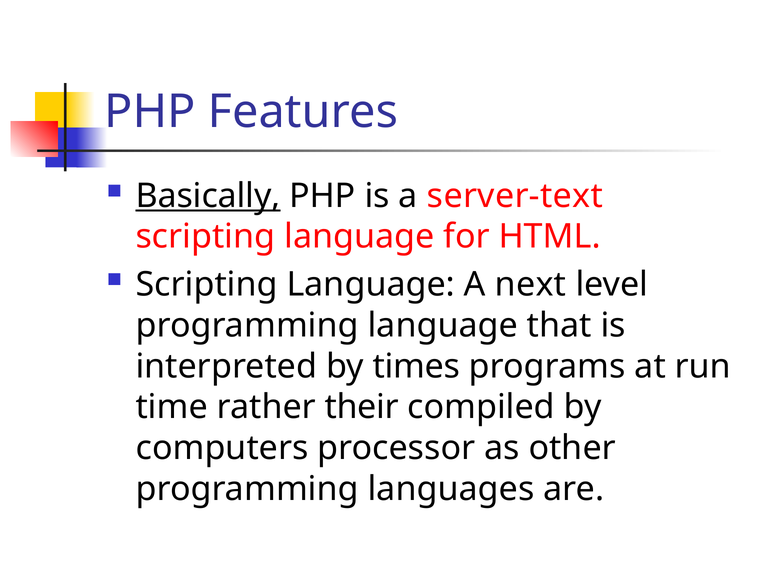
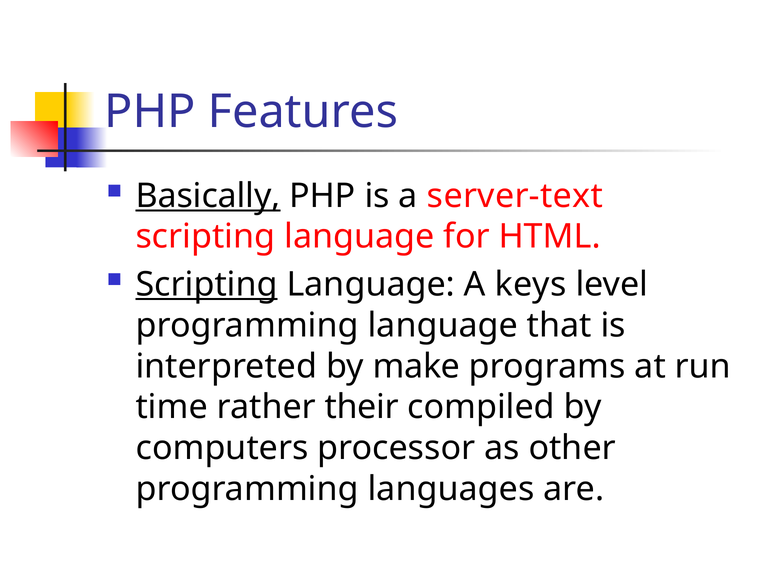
Scripting at (207, 285) underline: none -> present
next: next -> keys
times: times -> make
